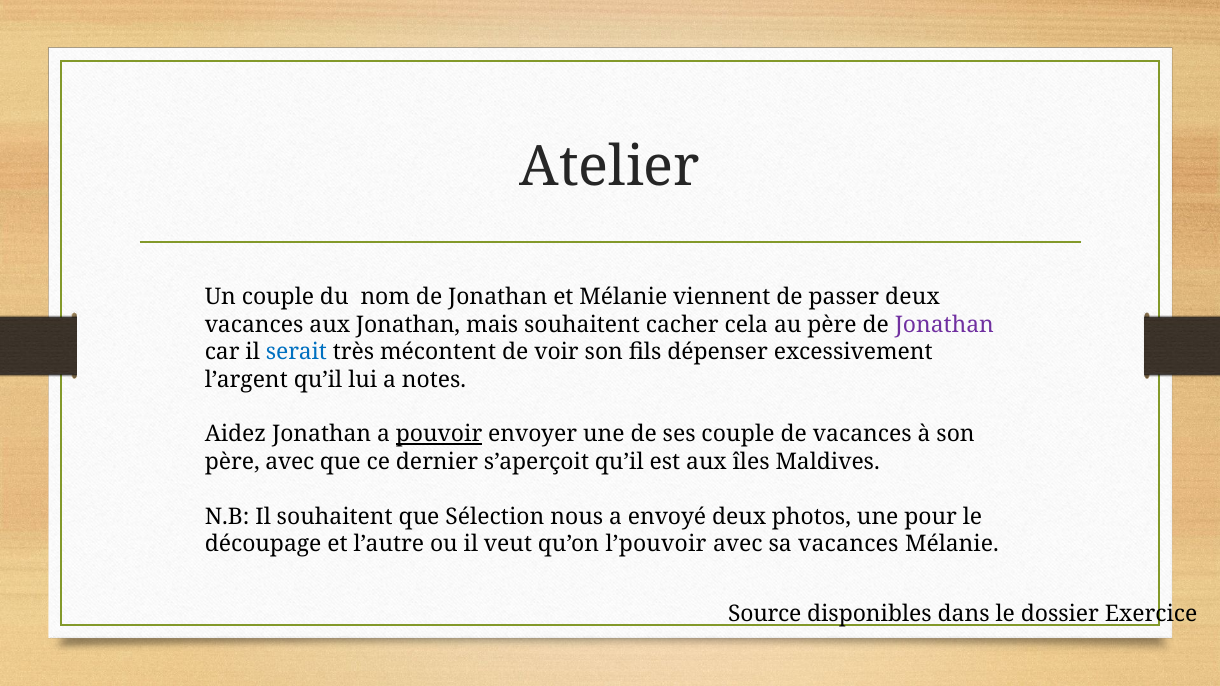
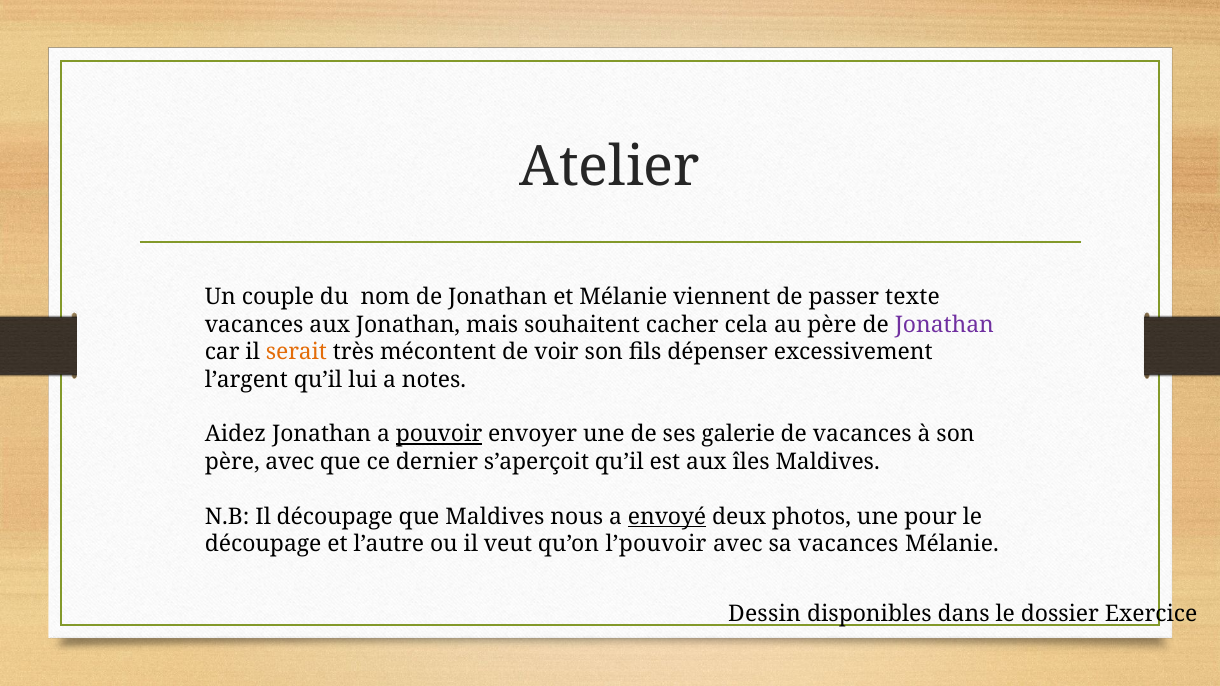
passer deux: deux -> texte
serait colour: blue -> orange
ses couple: couple -> galerie
Il souhaitent: souhaitent -> découpage
que Sélection: Sélection -> Maldives
envoyé underline: none -> present
Source: Source -> Dessin
